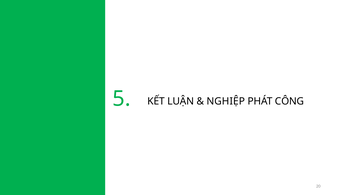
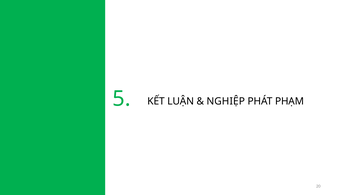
CÔNG: CÔNG -> PHẠM
